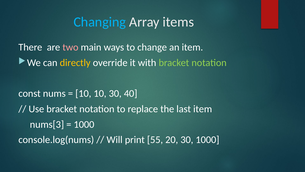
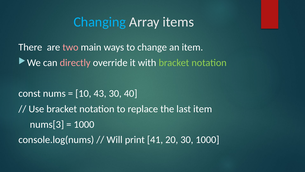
directly colour: yellow -> pink
10 10: 10 -> 43
55: 55 -> 41
